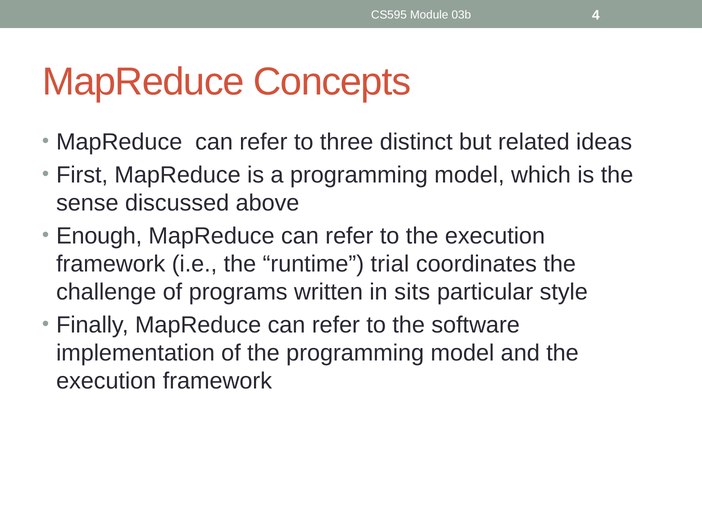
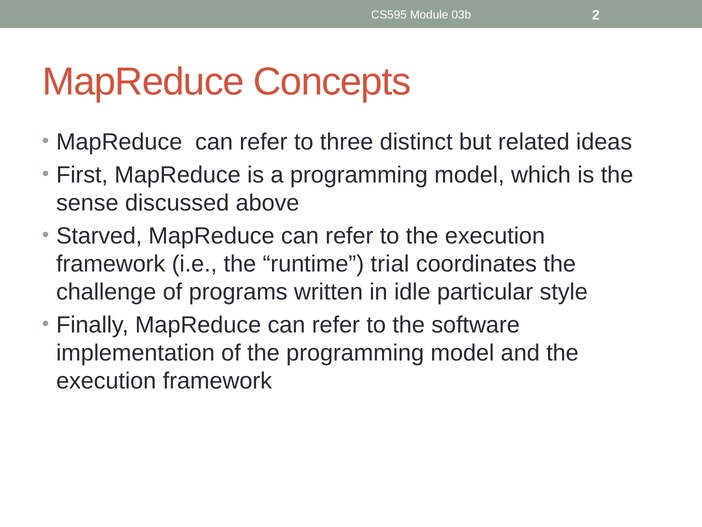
4: 4 -> 2
Enough: Enough -> Starved
sits: sits -> idle
